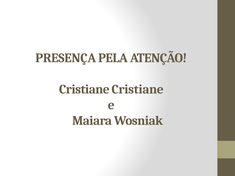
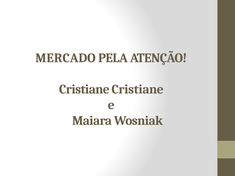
PRESENÇA: PRESENÇA -> MERCADO
